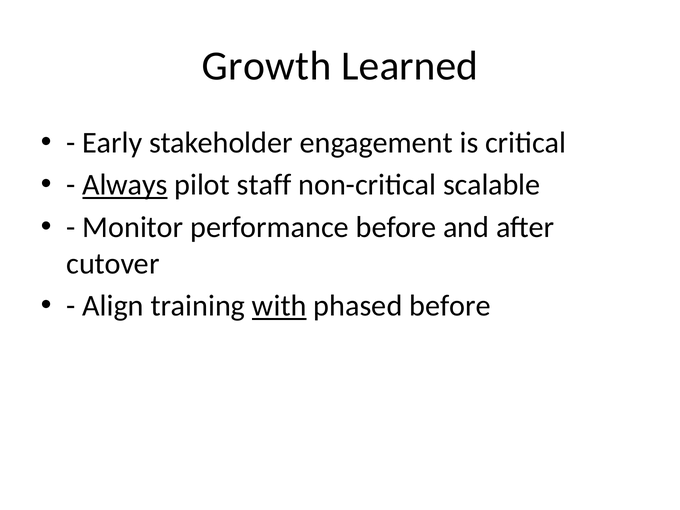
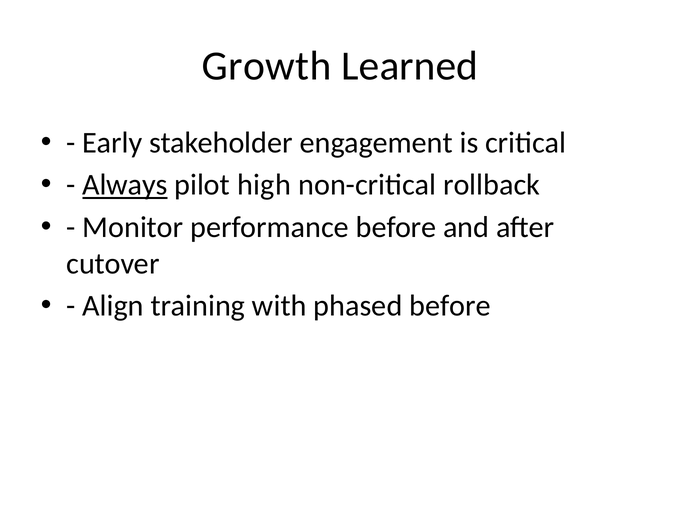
staff: staff -> high
scalable: scalable -> rollback
with underline: present -> none
